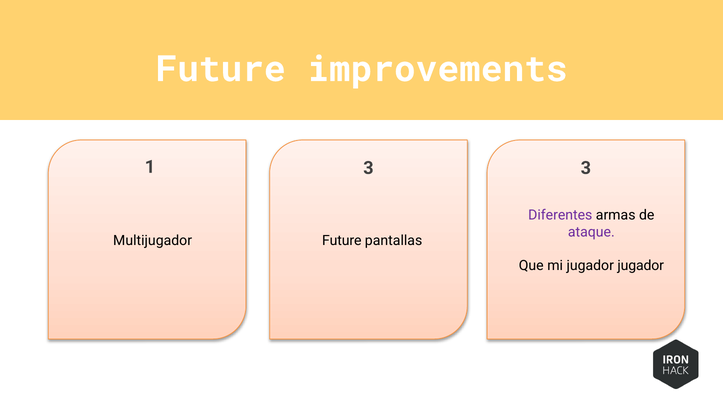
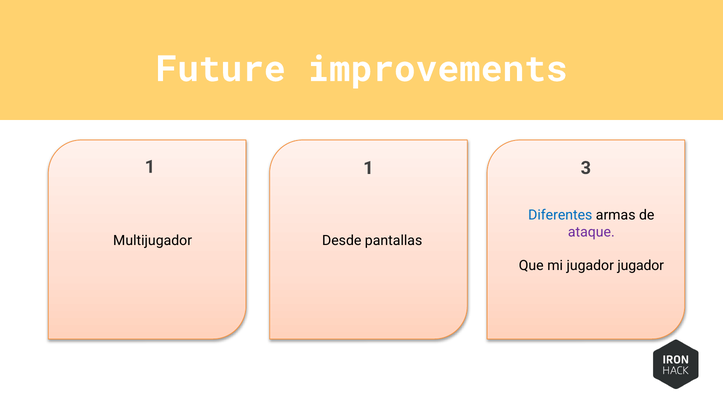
1 3: 3 -> 1
Diferentes colour: purple -> blue
Multijugador Future: Future -> Desde
